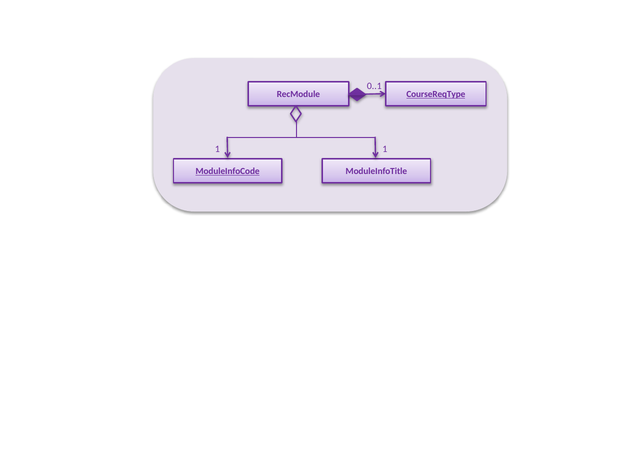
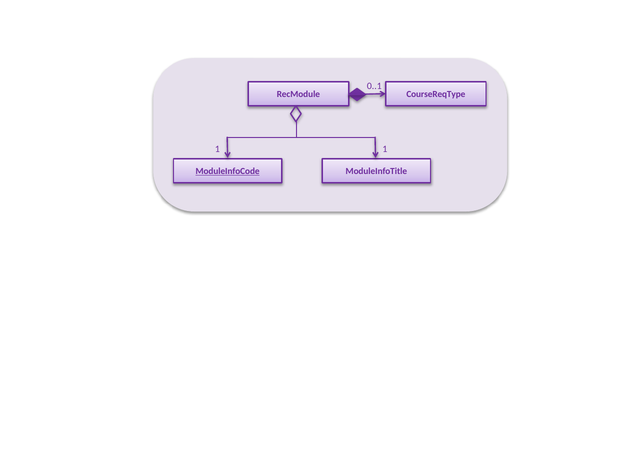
CourseReqType underline: present -> none
